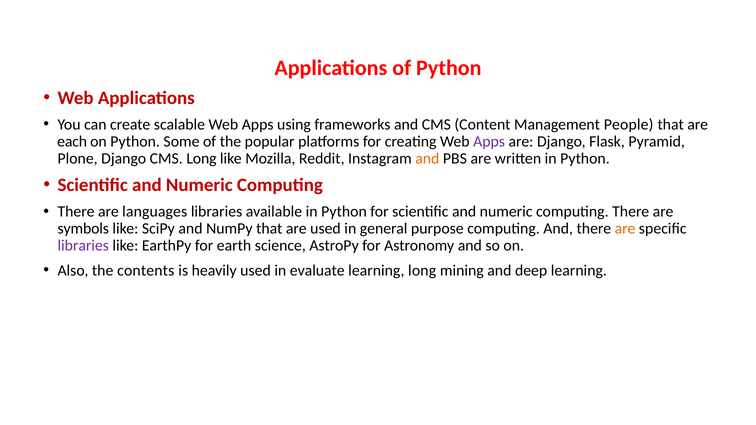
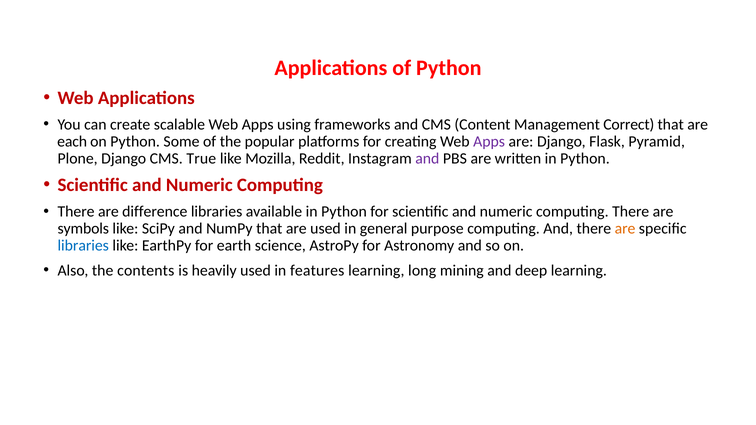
People: People -> Correct
CMS Long: Long -> True
and at (427, 158) colour: orange -> purple
languages: languages -> difference
libraries at (83, 246) colour: purple -> blue
evaluate: evaluate -> features
